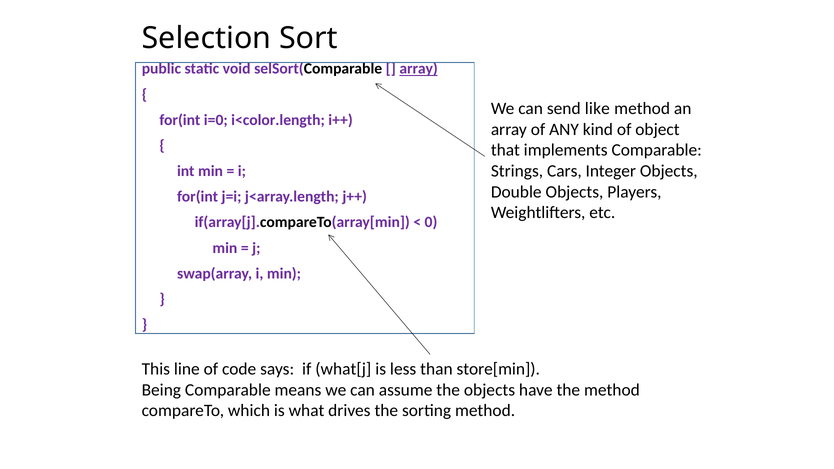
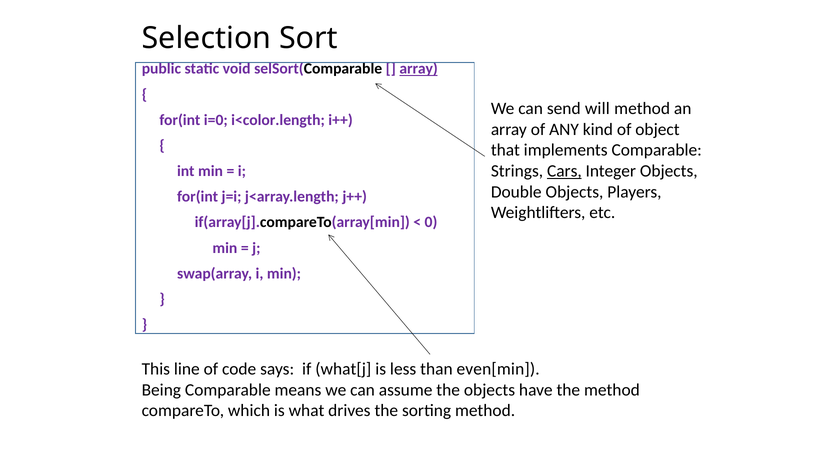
like: like -> will
Cars underline: none -> present
store[min: store[min -> even[min
